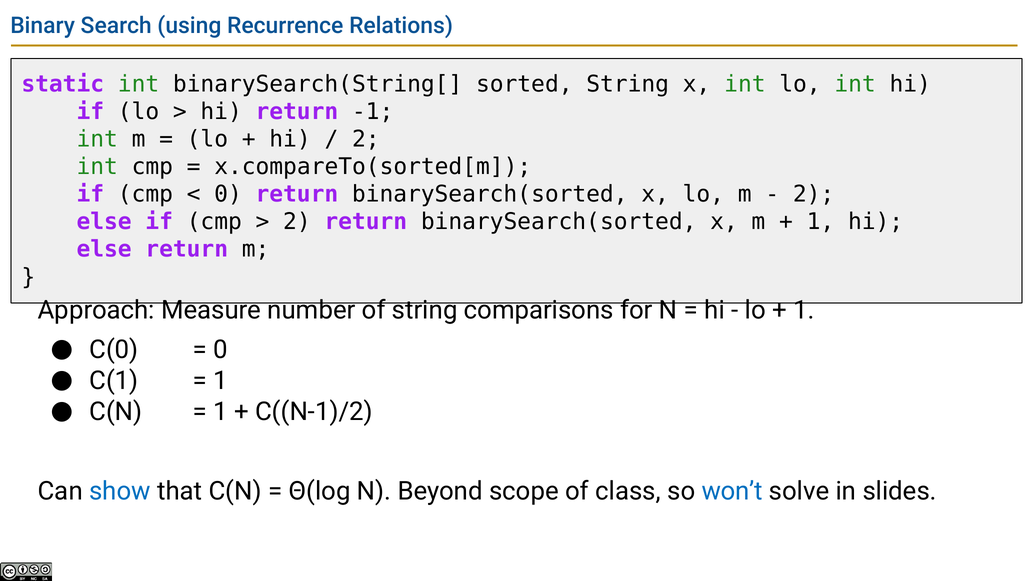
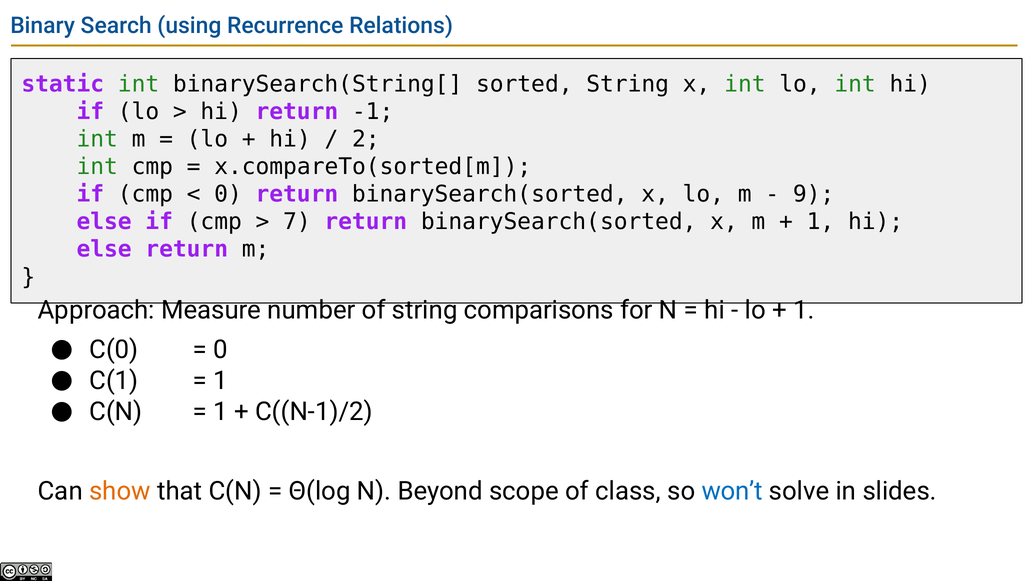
2 at (814, 194): 2 -> 9
2 at (297, 222): 2 -> 7
show colour: blue -> orange
